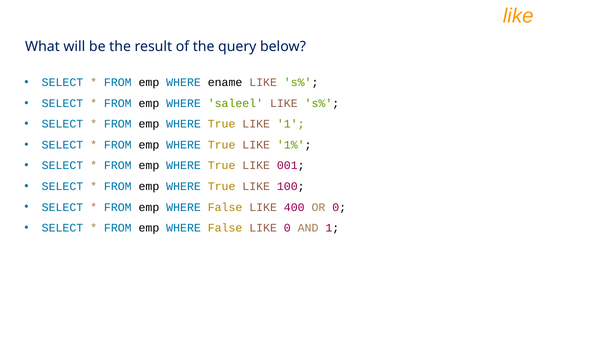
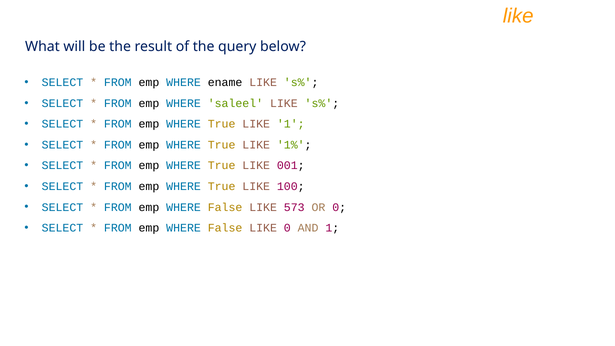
400: 400 -> 573
